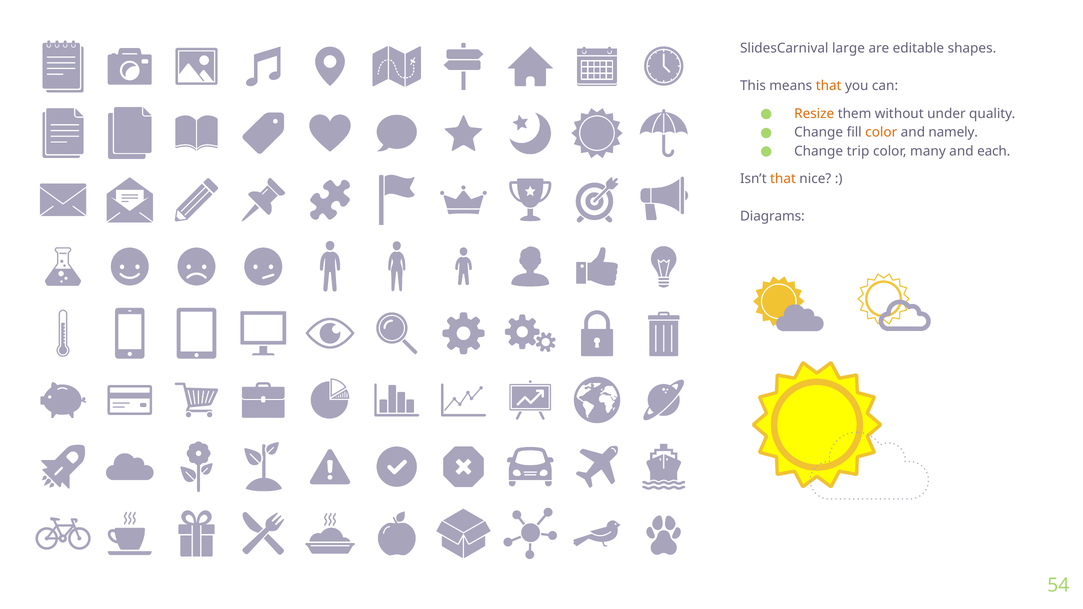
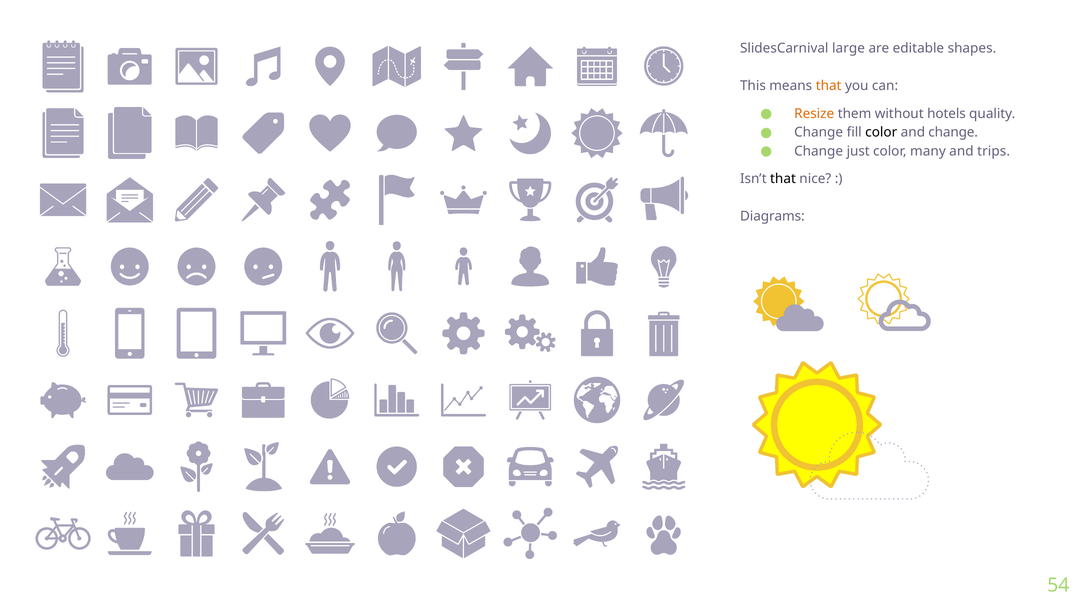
under: under -> hotels
color at (881, 132) colour: orange -> black
and namely: namely -> change
trip: trip -> just
each: each -> trips
that at (783, 179) colour: orange -> black
